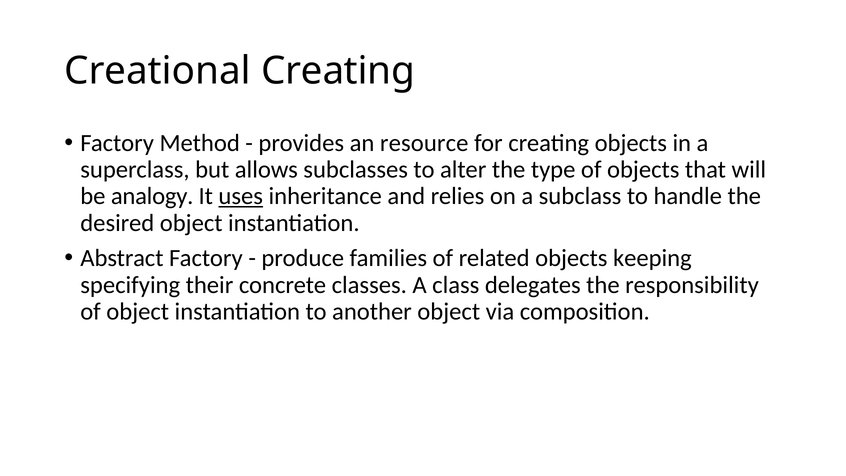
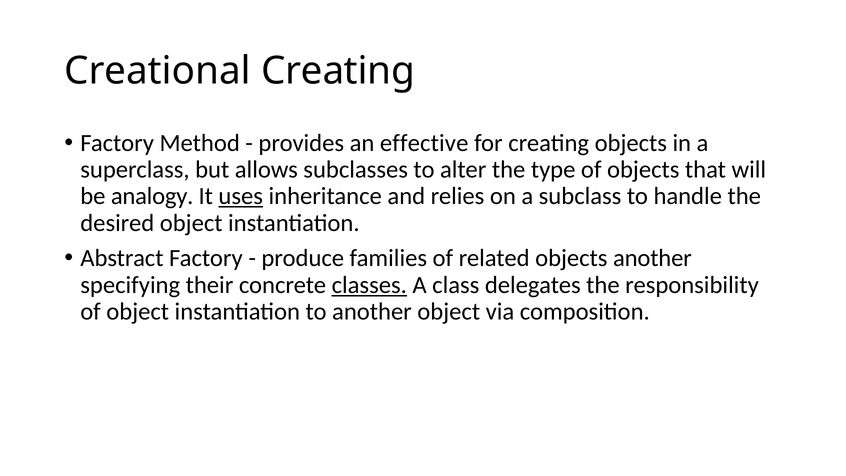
resource: resource -> effective
objects keeping: keeping -> another
classes underline: none -> present
